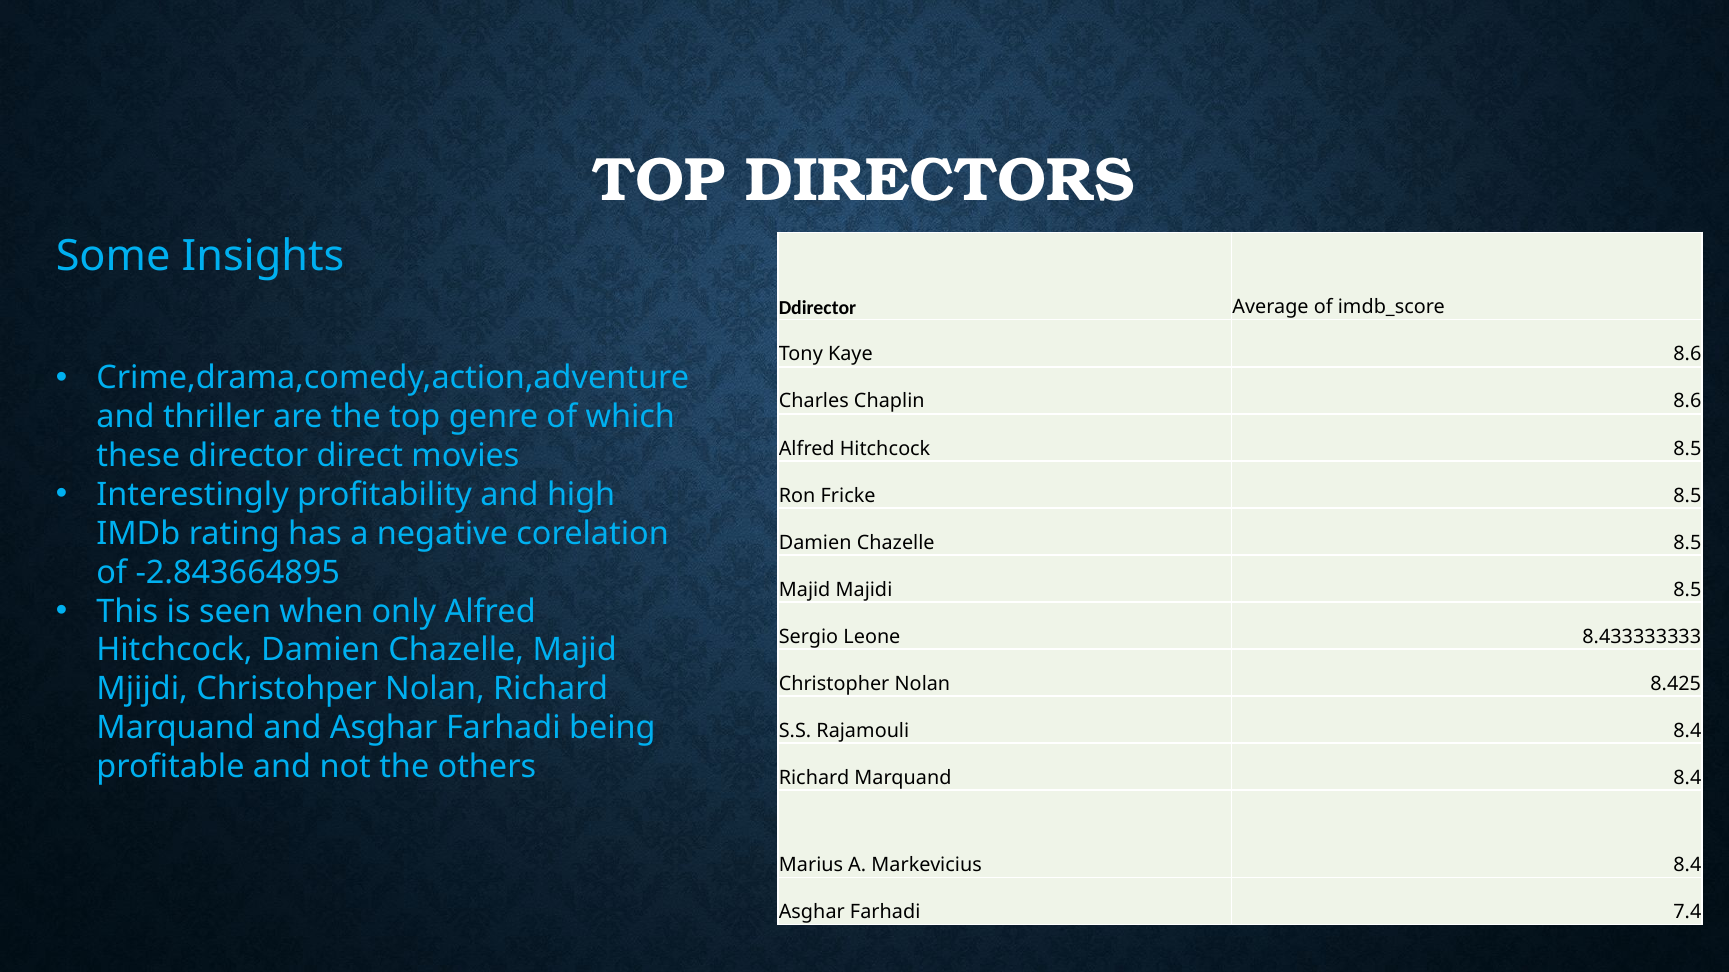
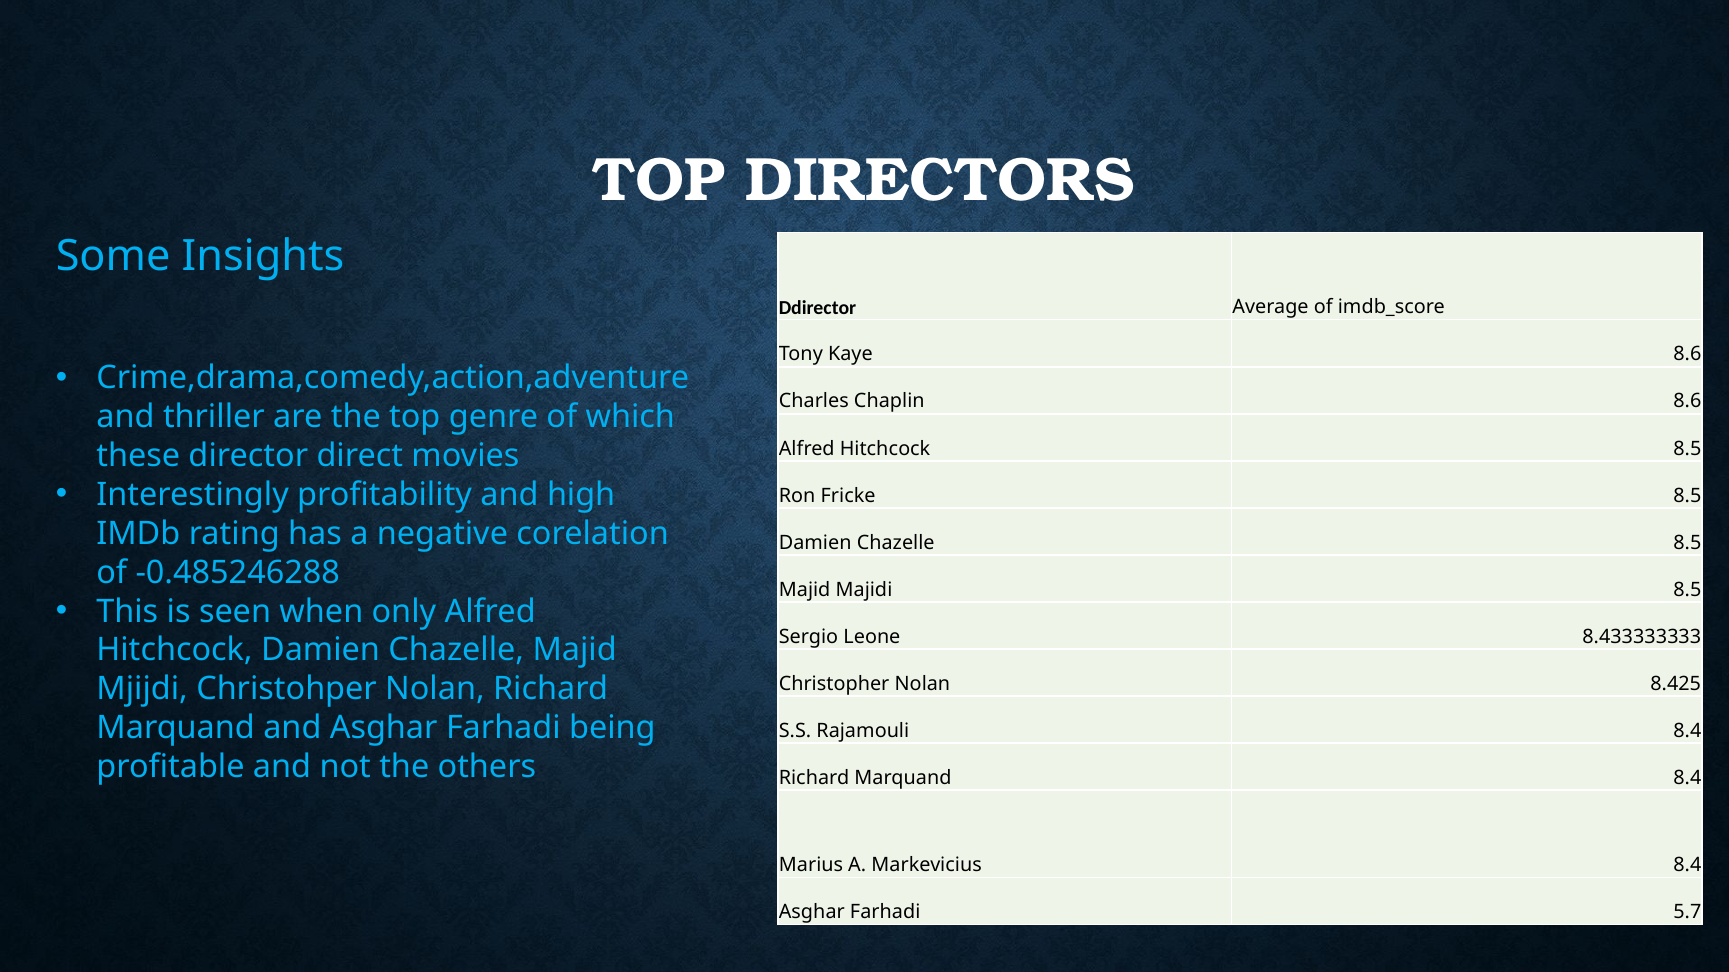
-2.843664895: -2.843664895 -> -0.485246288
7.4: 7.4 -> 5.7
